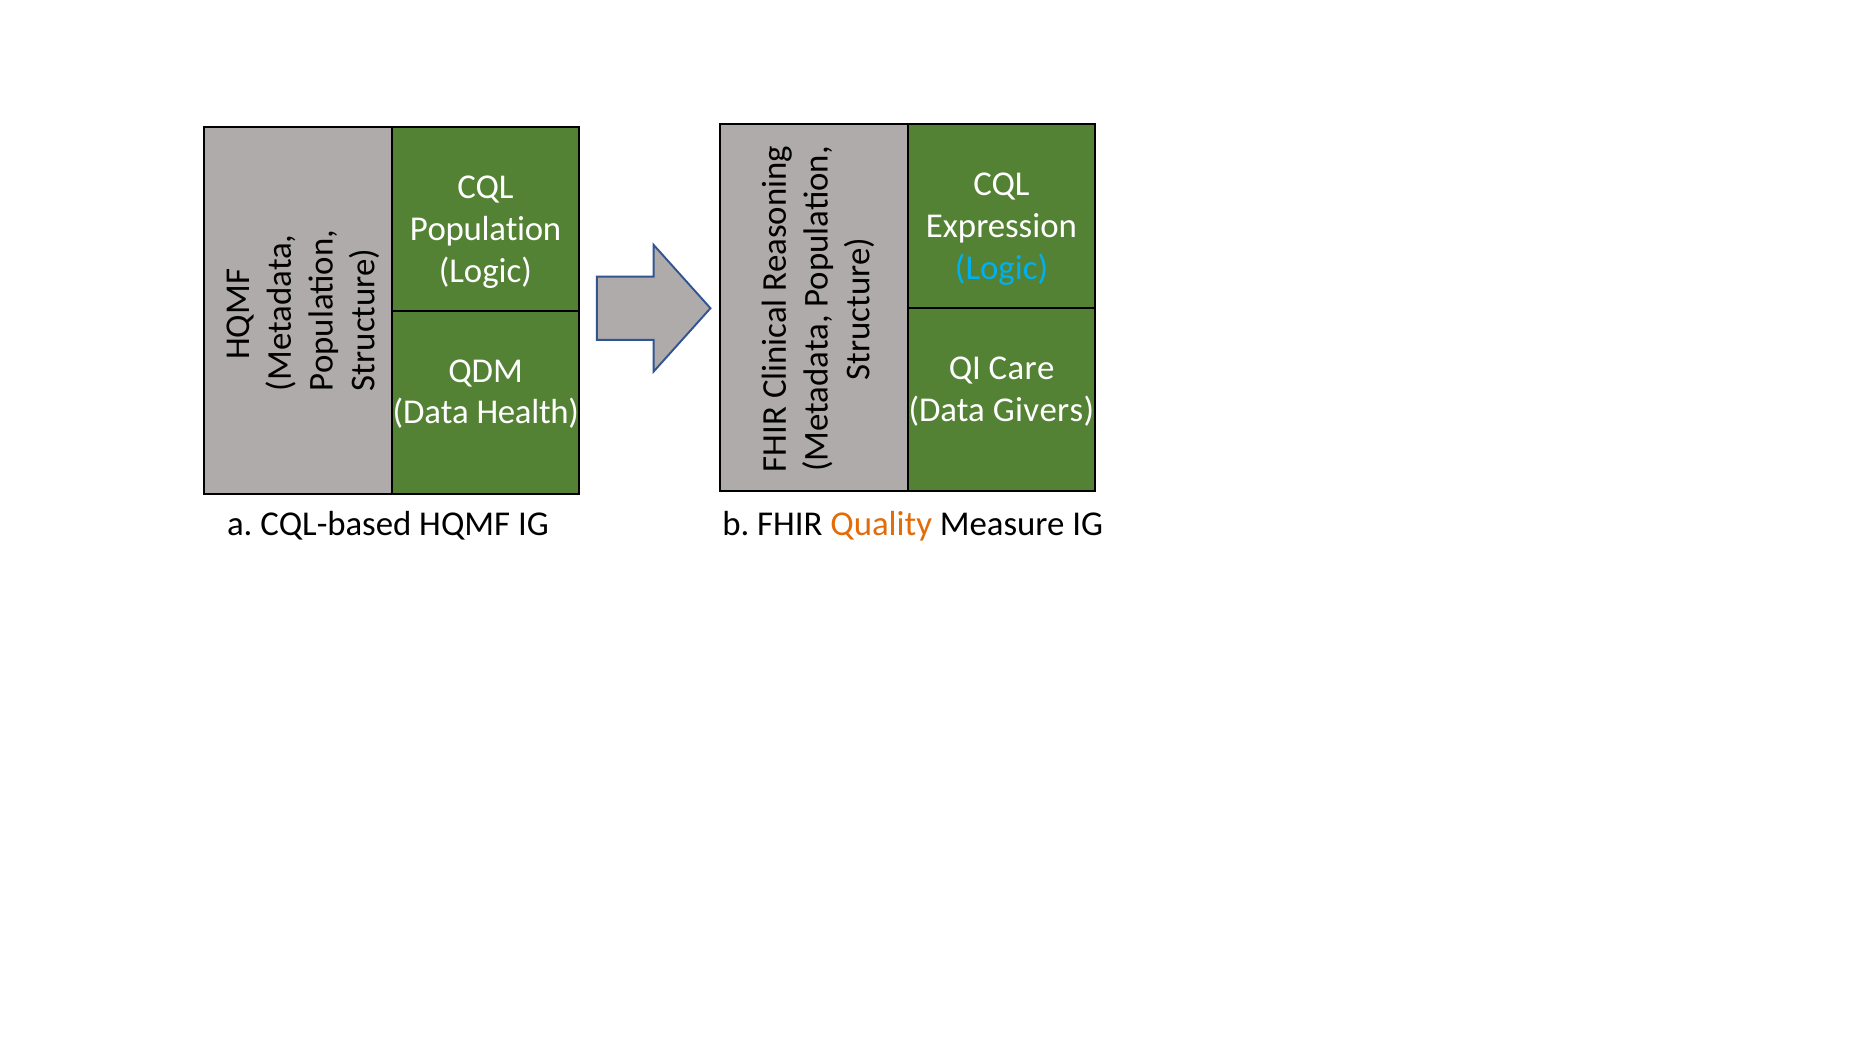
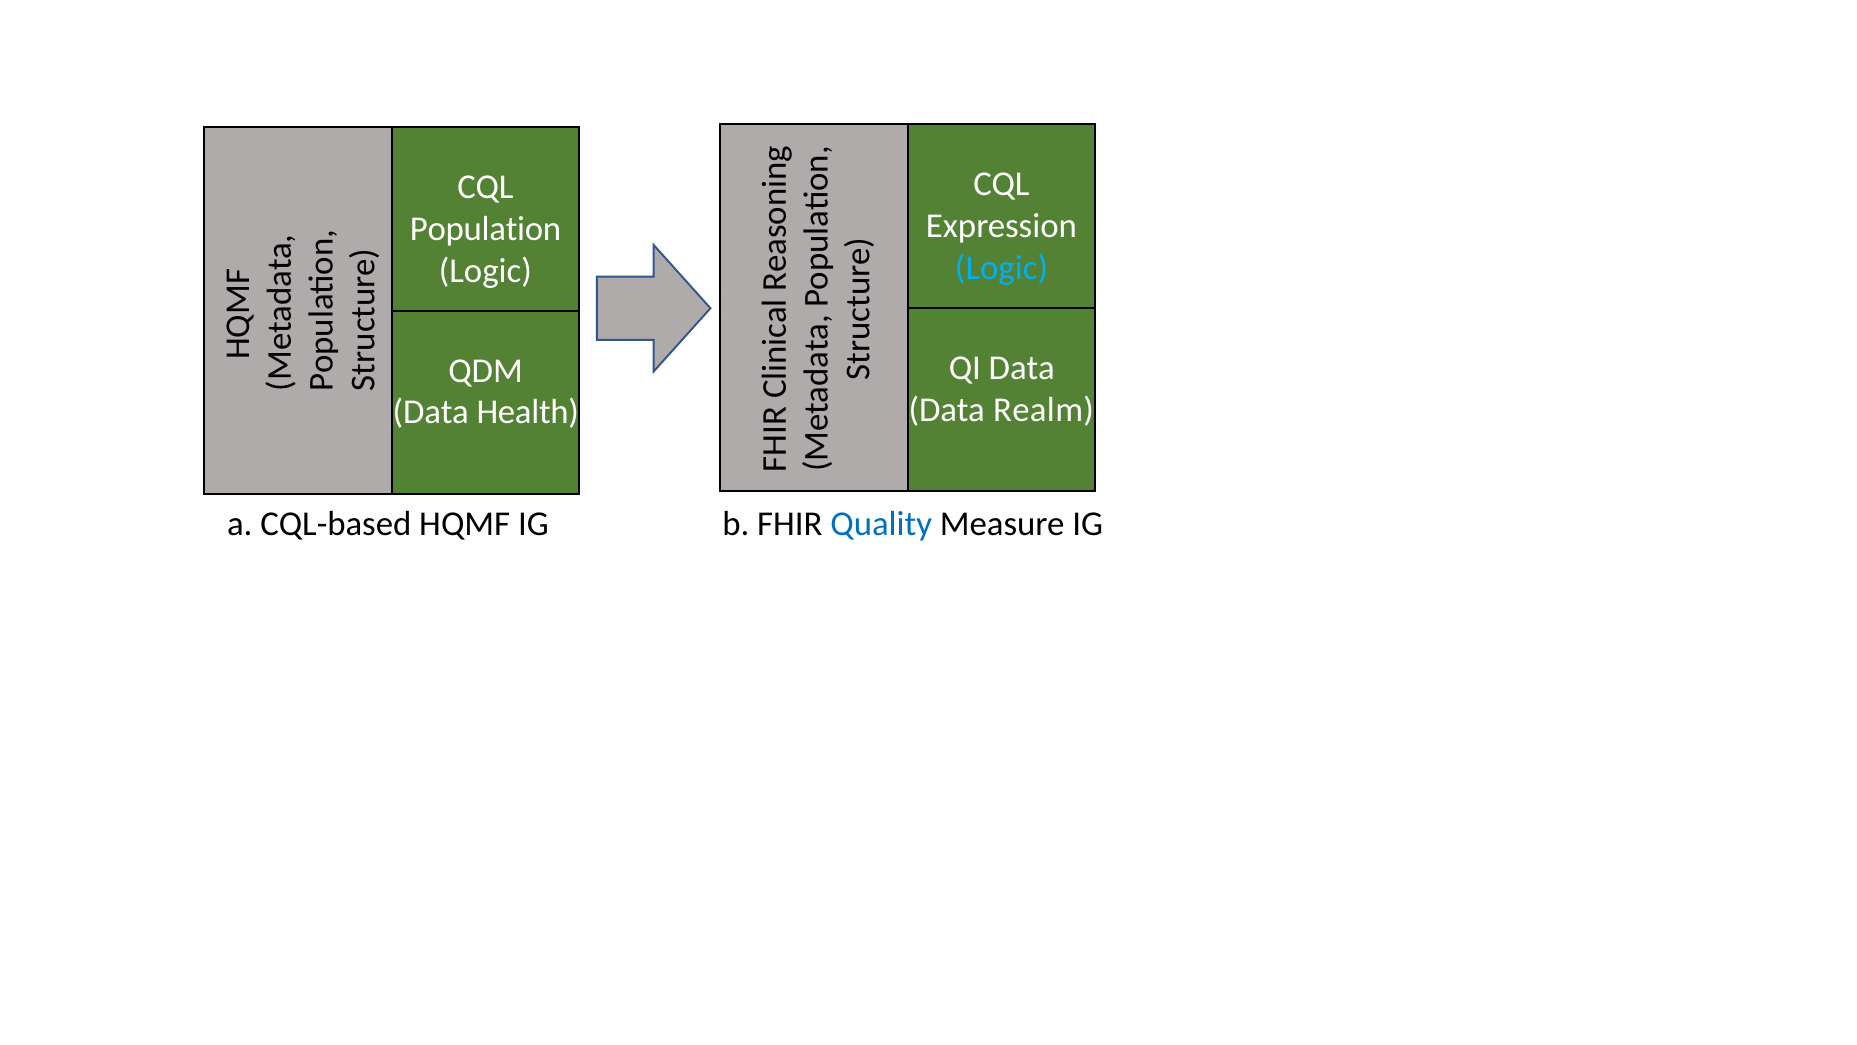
QI Care: Care -> Data
Givers: Givers -> Realm
Quality colour: orange -> blue
